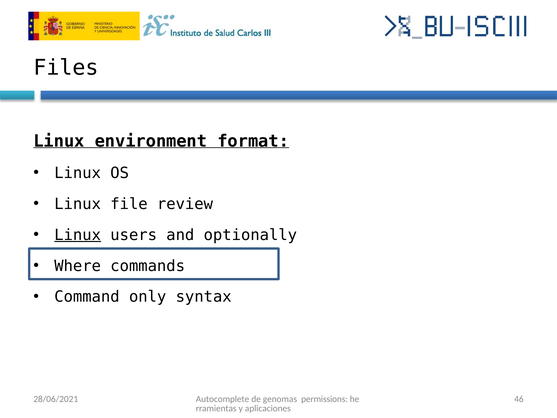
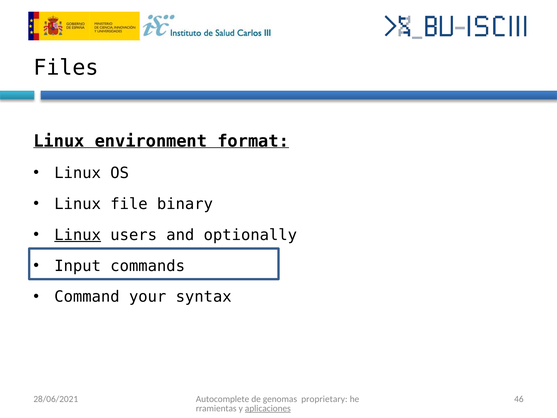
review: review -> binary
Where: Where -> Input
only: only -> your
permissions: permissions -> proprietary
aplicaciones underline: none -> present
